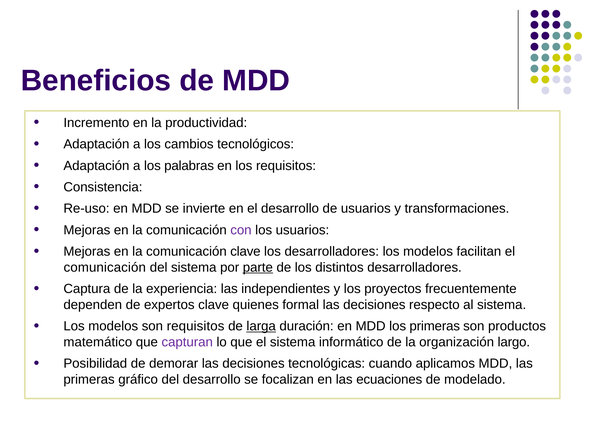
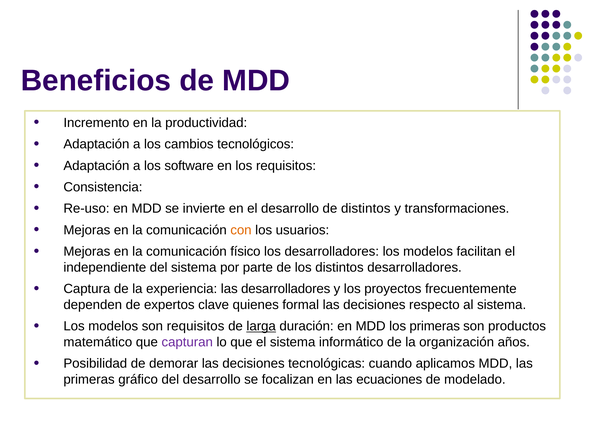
palabras: palabras -> software
de usuarios: usuarios -> distintos
con colour: purple -> orange
comunicación clave: clave -> físico
comunicación at (105, 267): comunicación -> independiente
parte underline: present -> none
las independientes: independientes -> desarrolladores
largo: largo -> años
